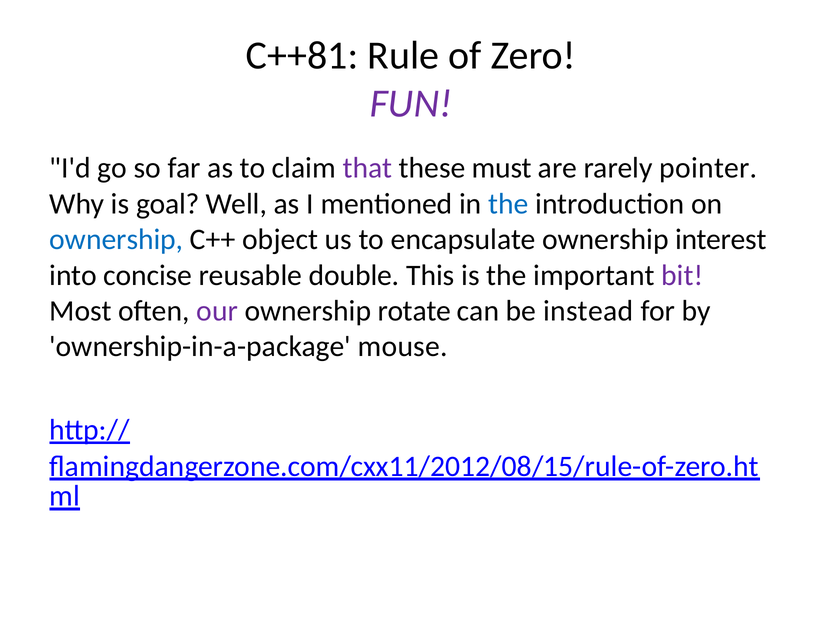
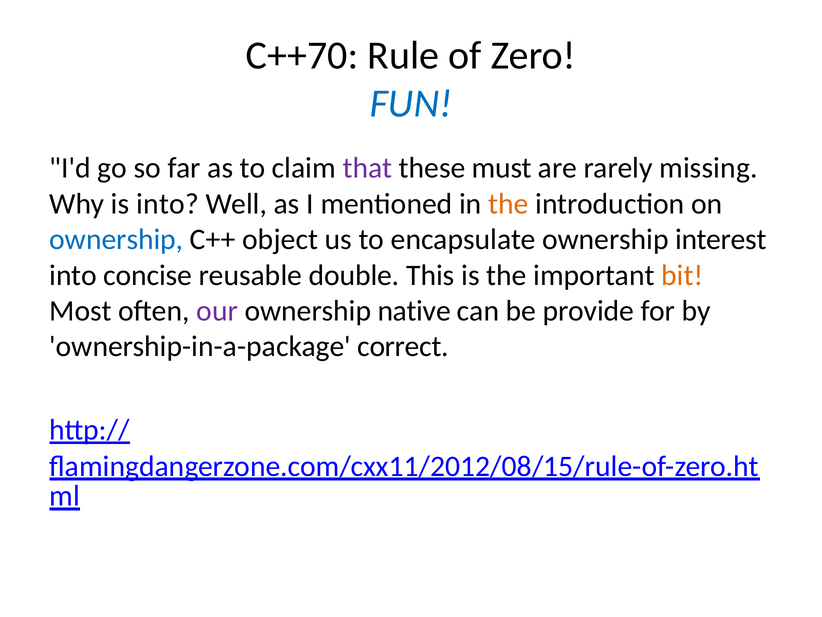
C++81: C++81 -> C++70
FUN colour: purple -> blue
pointer: pointer -> missing
is goal: goal -> into
the at (508, 204) colour: blue -> orange
bit colour: purple -> orange
rotate: rotate -> native
instead: instead -> provide
mouse: mouse -> correct
